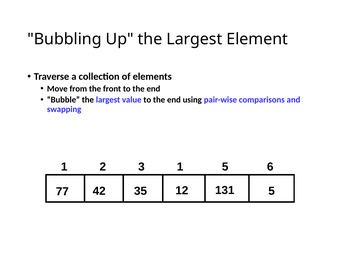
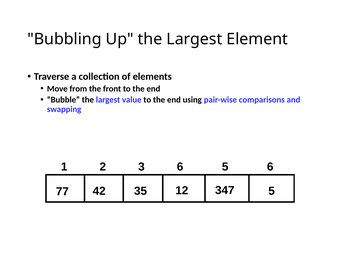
3 1: 1 -> 6
131: 131 -> 347
